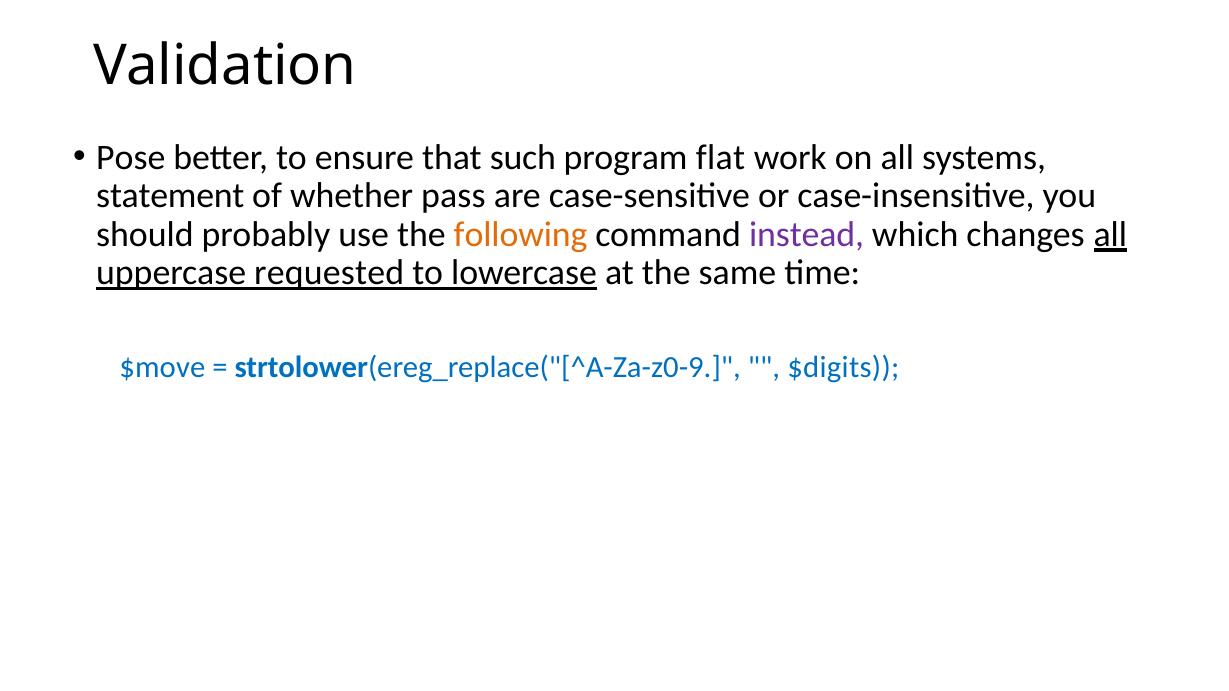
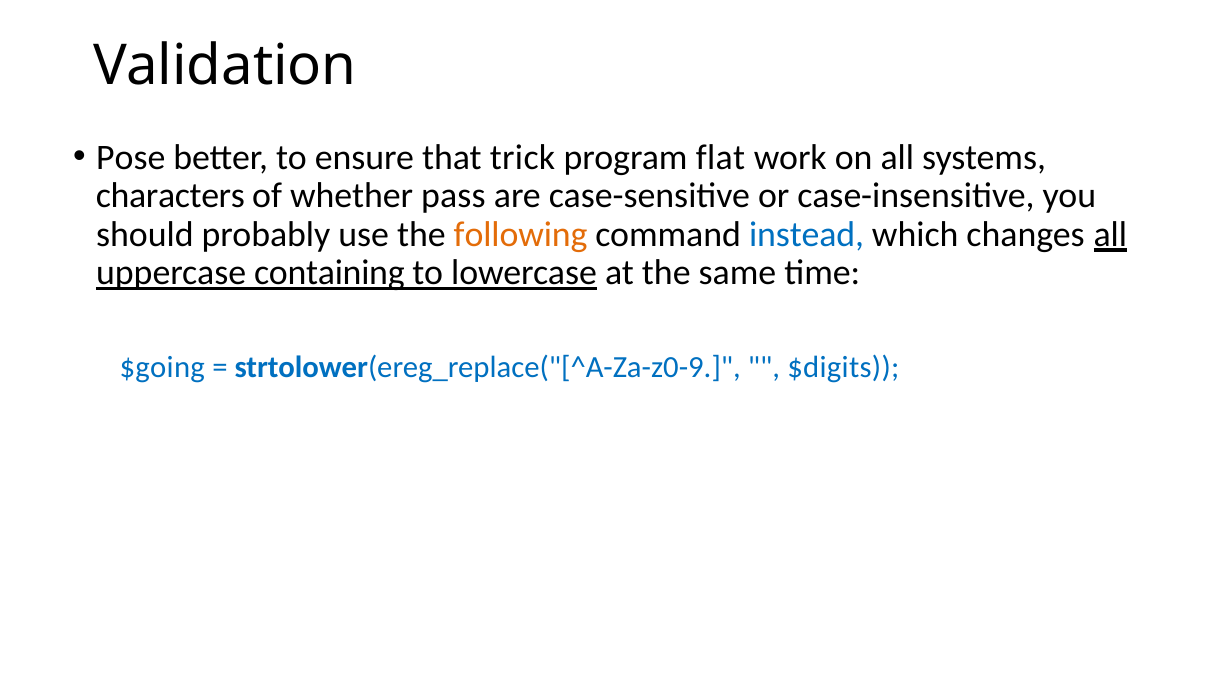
such: such -> trick
statement: statement -> characters
instead colour: purple -> blue
requested: requested -> containing
$move: $move -> $going
